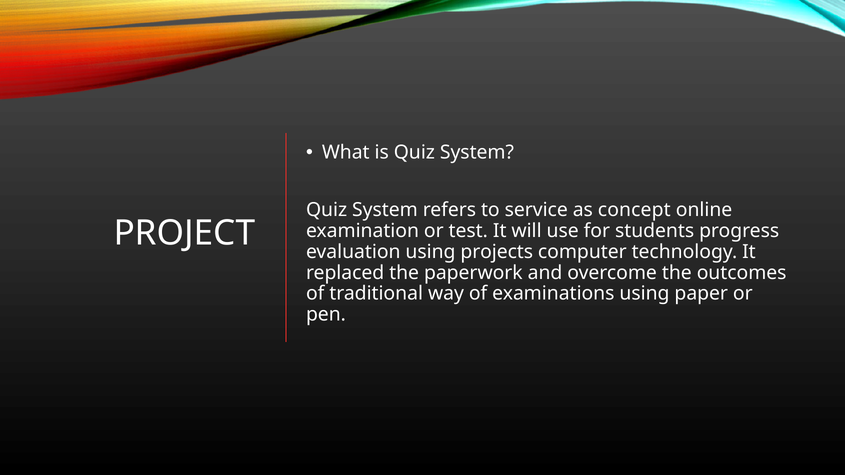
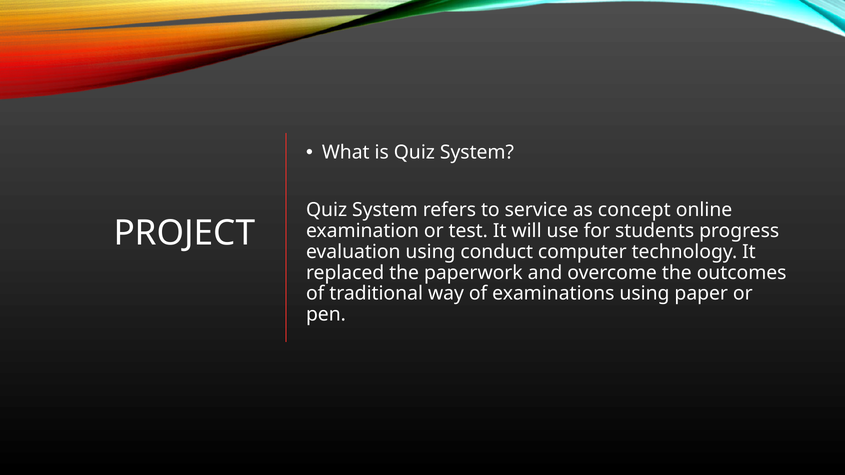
projects: projects -> conduct
